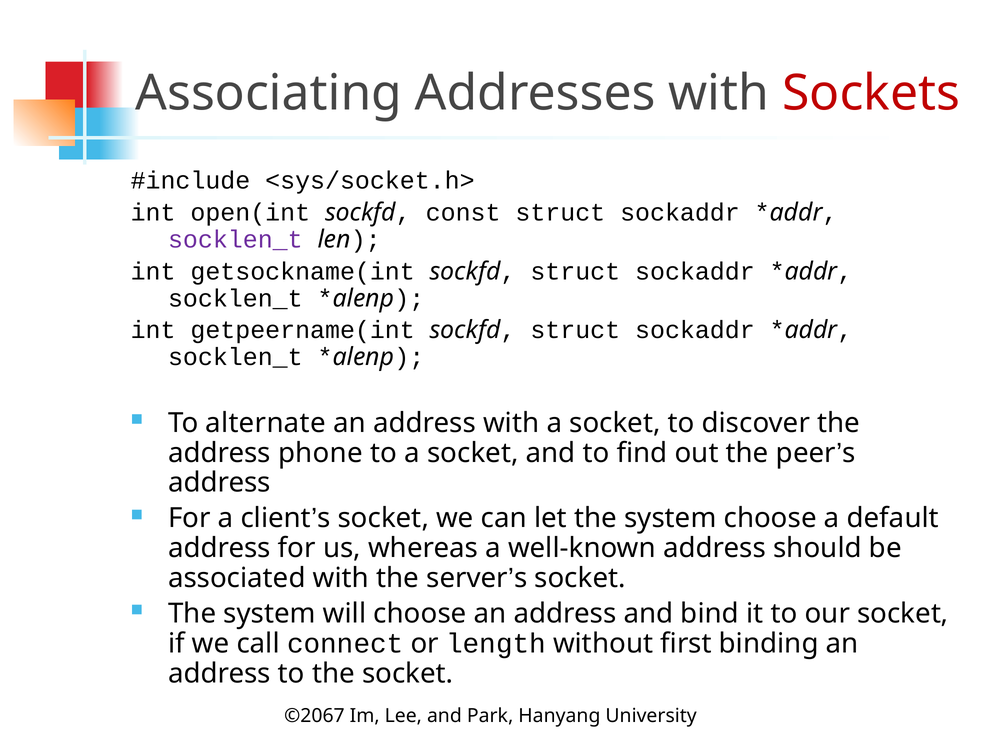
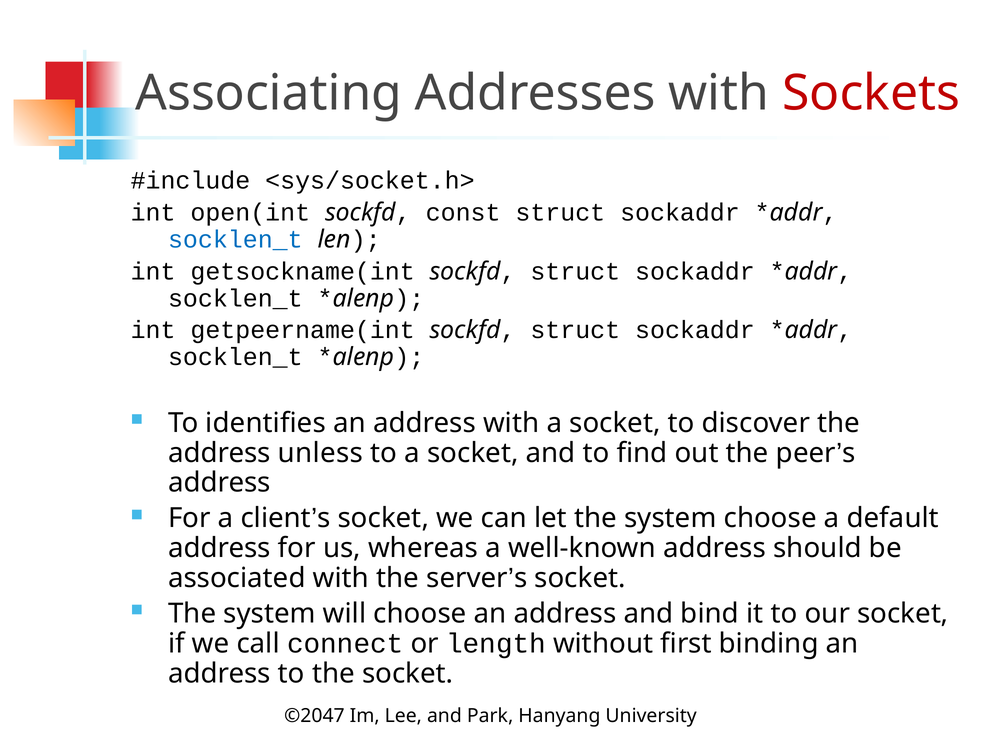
socklen_t at (235, 239) colour: purple -> blue
alternate: alternate -> identifies
phone: phone -> unless
©2067: ©2067 -> ©2047
